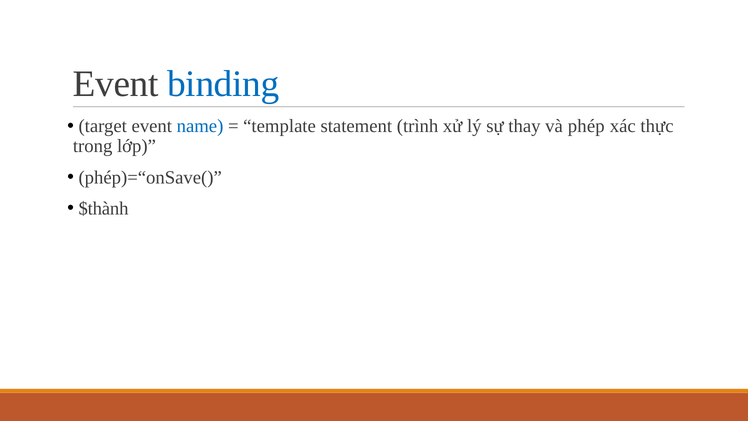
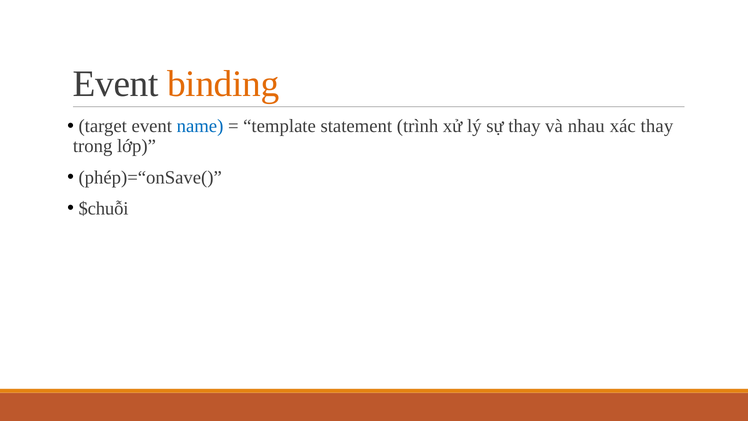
binding colour: blue -> orange
phép: phép -> nhau
xác thực: thực -> thay
$thành: $thành -> $chuỗi
